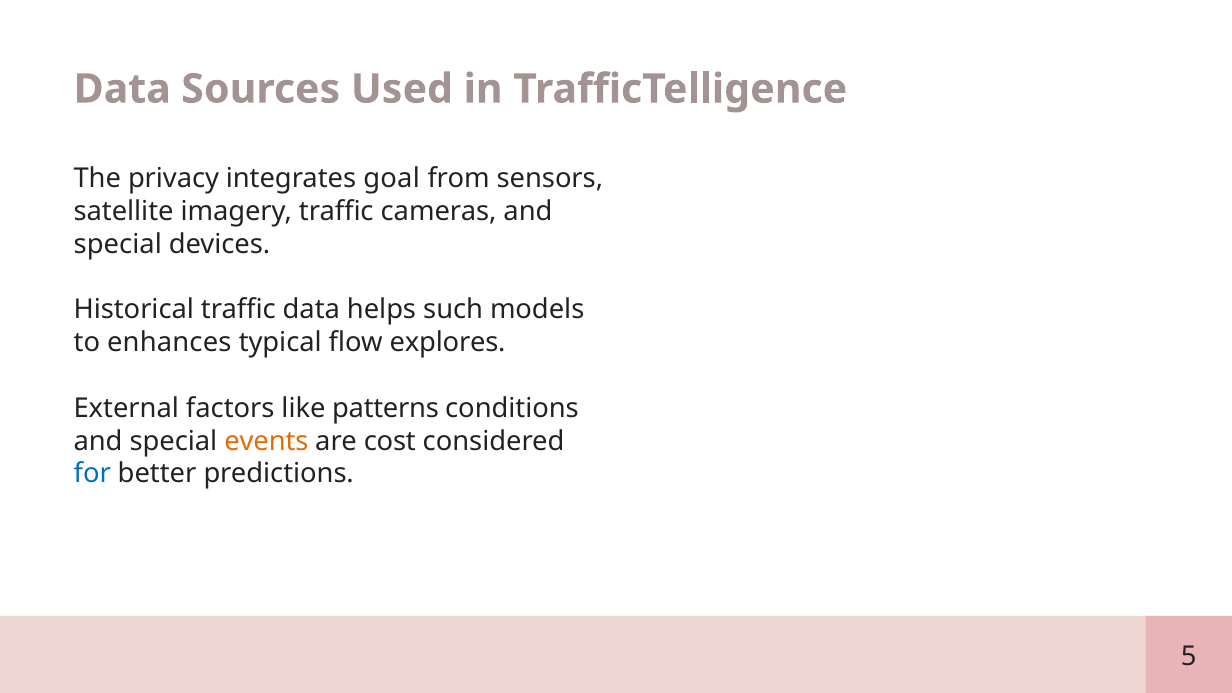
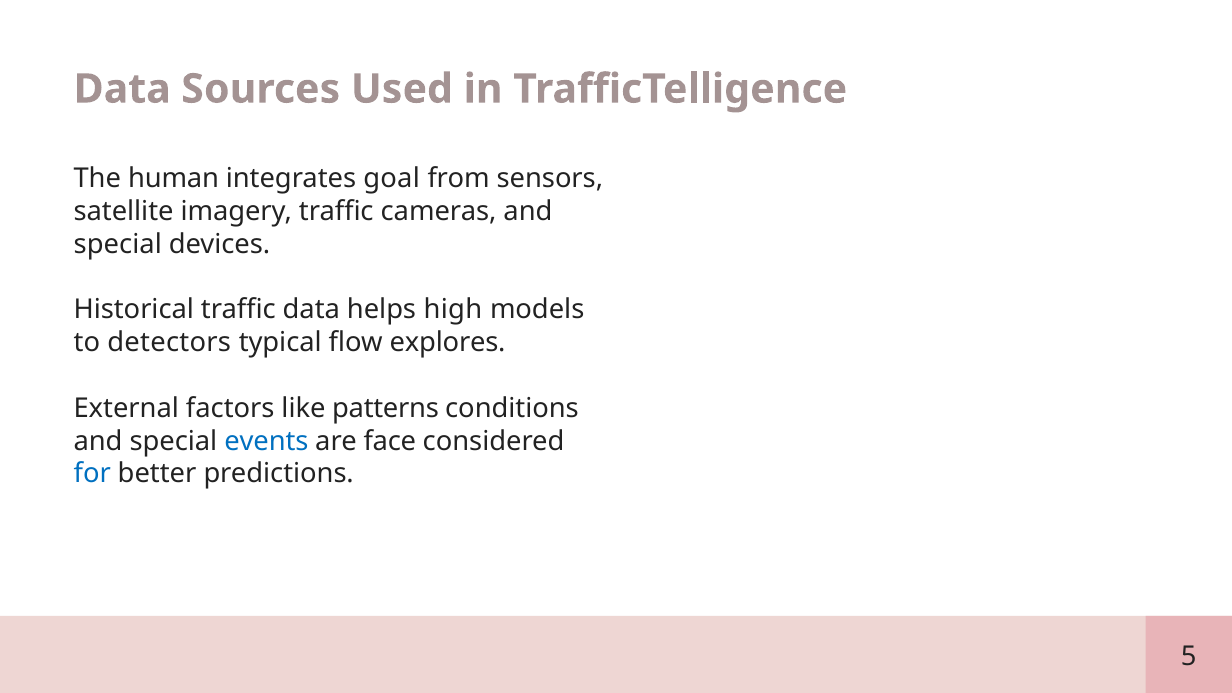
privacy: privacy -> human
such: such -> high
enhances: enhances -> detectors
events colour: orange -> blue
cost: cost -> face
